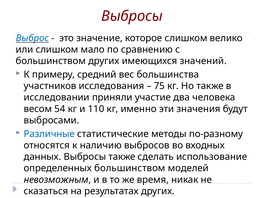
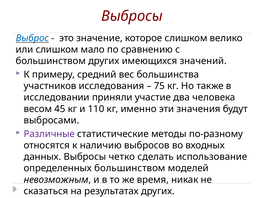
54: 54 -> 45
Различные colour: blue -> purple
Выбросы также: также -> четко
